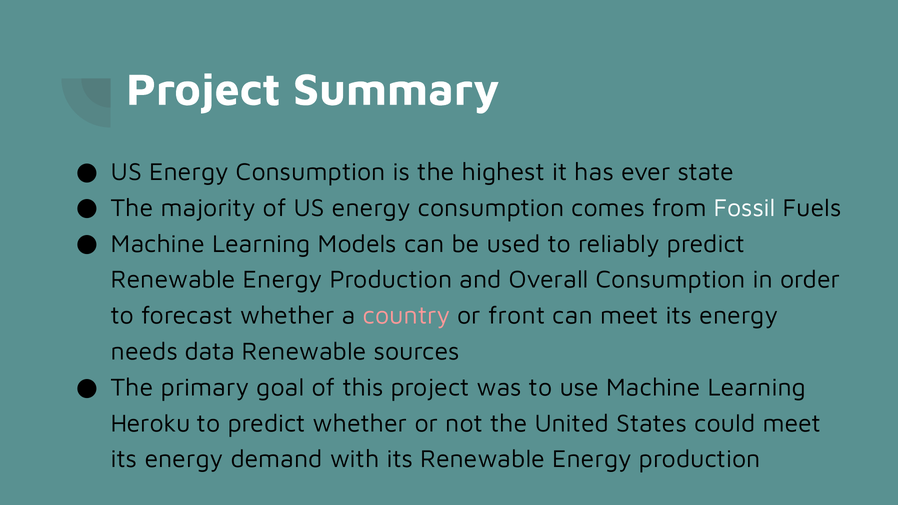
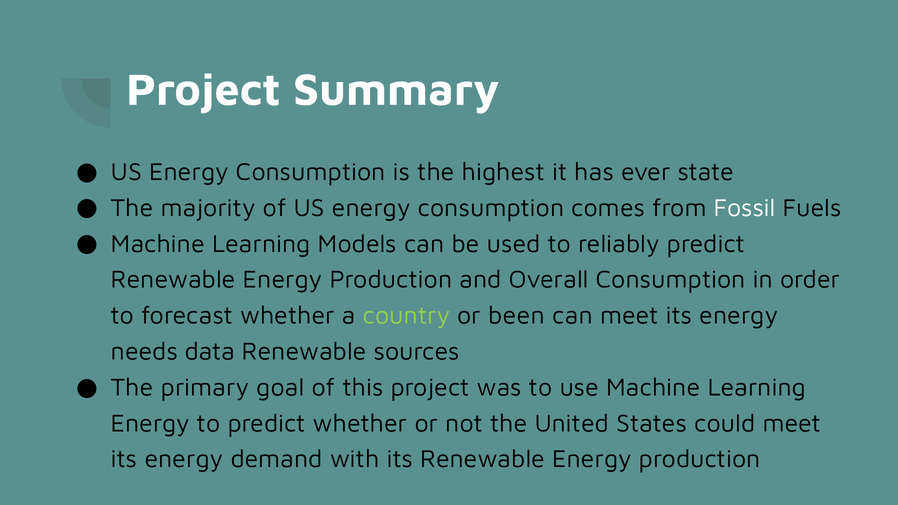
country colour: pink -> light green
front: front -> been
Heroku at (150, 423): Heroku -> Energy
